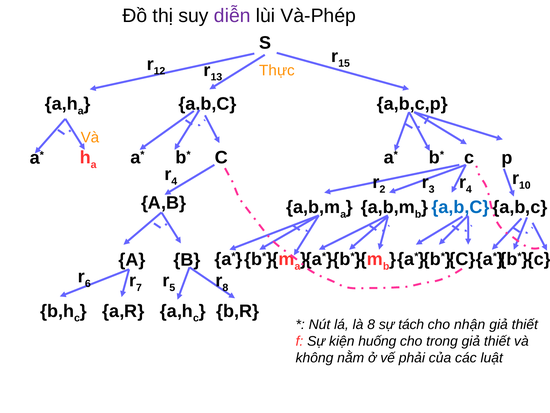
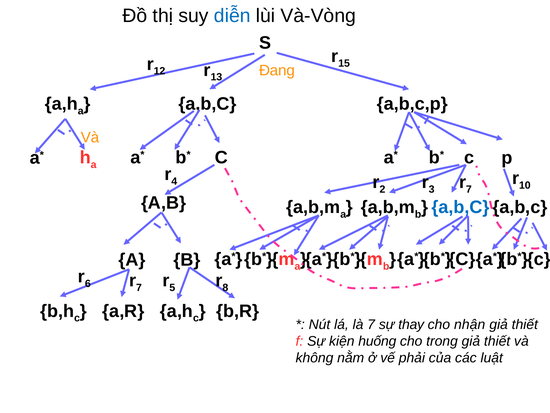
diễn colour: purple -> blue
Và-Phép: Và-Phép -> Và-Vòng
Thực: Thực -> Đang
4 at (469, 189): 4 -> 7
là 8: 8 -> 7
tách: tách -> thay
